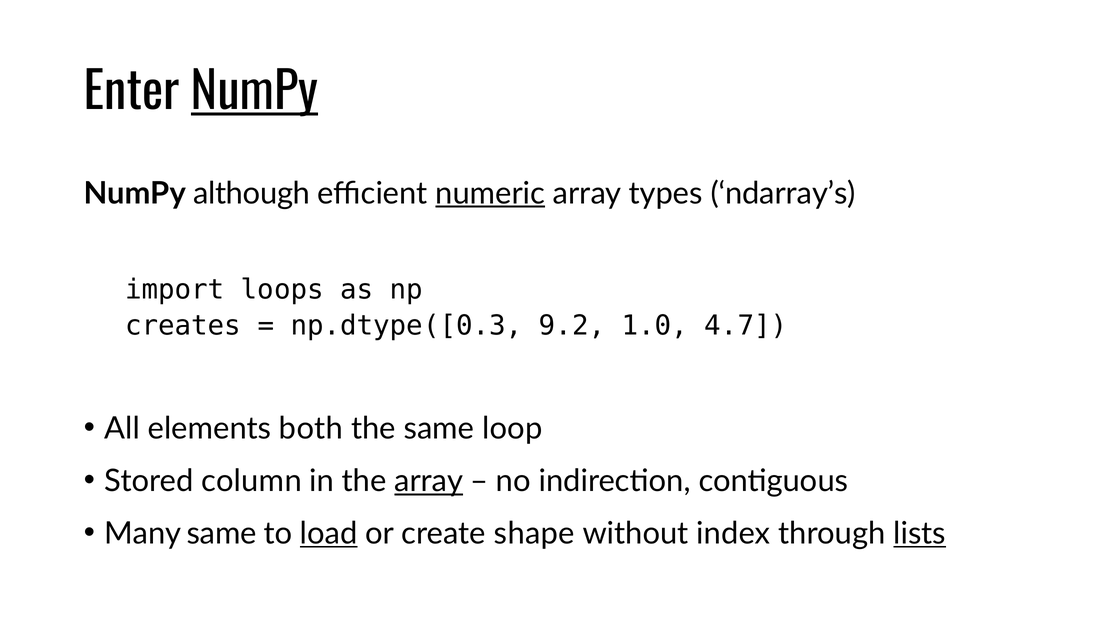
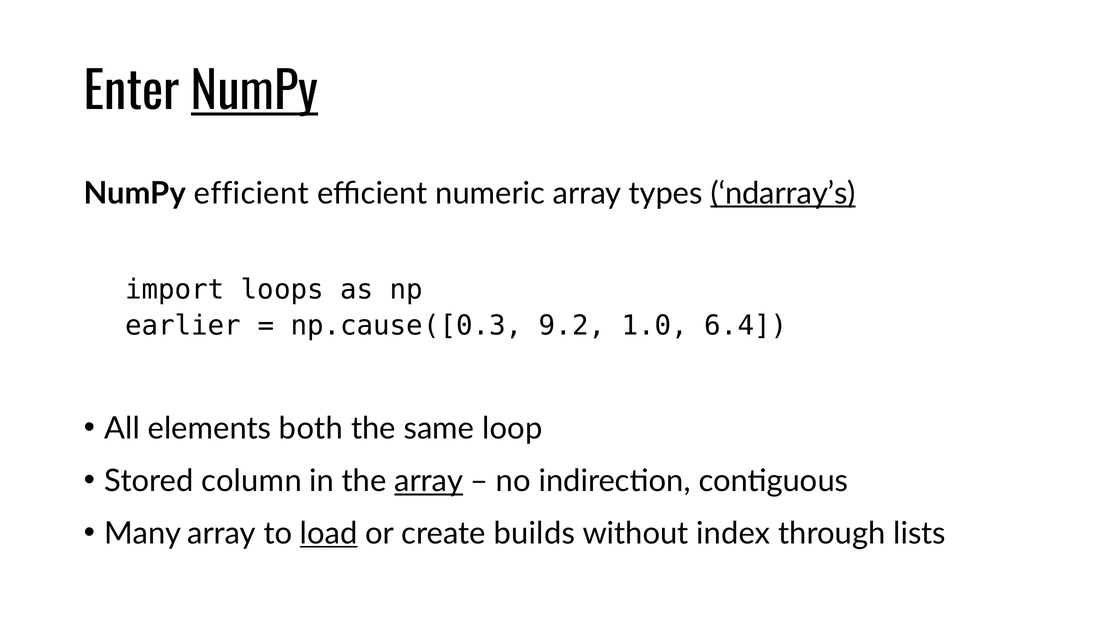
NumPy although: although -> efficient
numeric underline: present -> none
ndarray’s underline: none -> present
creates: creates -> earlier
np.dtype([0.3: np.dtype([0.3 -> np.cause([0.3
4.7: 4.7 -> 6.4
Many same: same -> array
shape: shape -> builds
lists underline: present -> none
